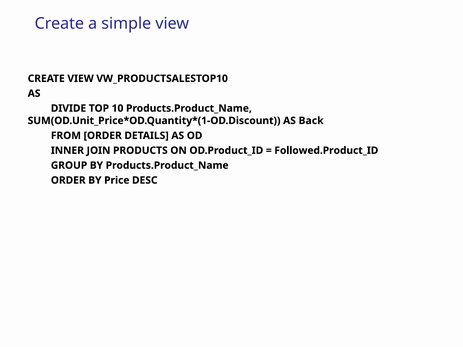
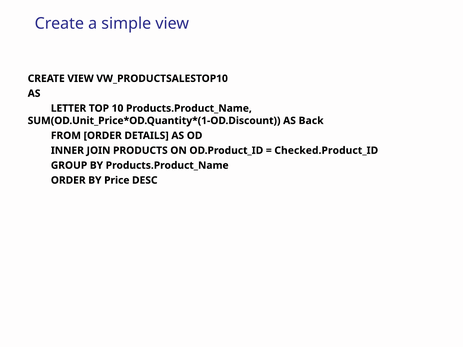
DIVIDE: DIVIDE -> LETTER
Followed.Product_ID: Followed.Product_ID -> Checked.Product_ID
